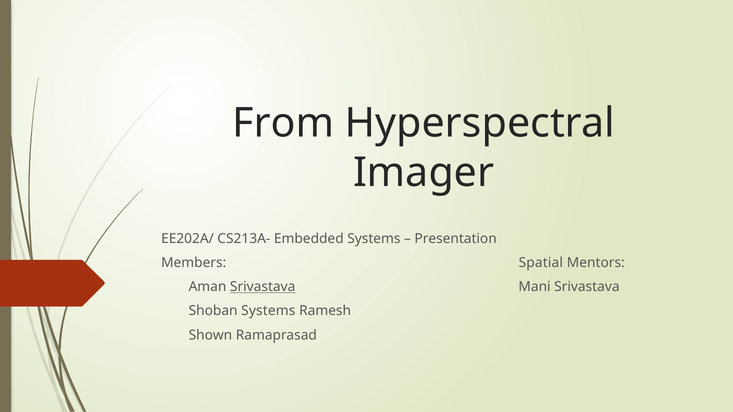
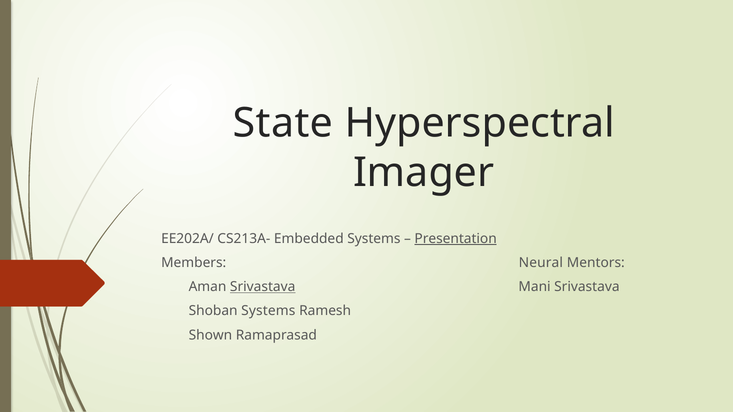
From: From -> State
Presentation underline: none -> present
Spatial: Spatial -> Neural
